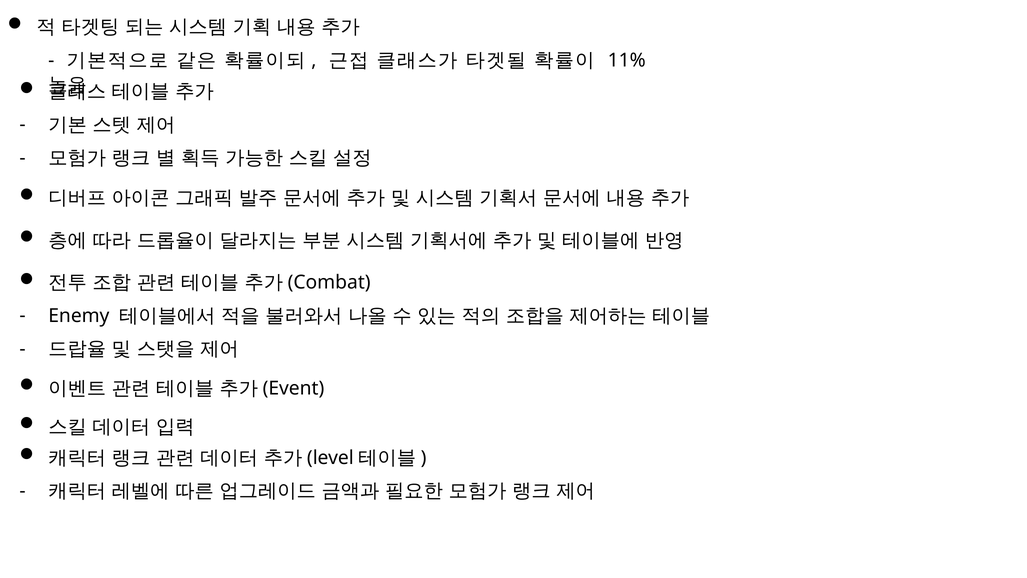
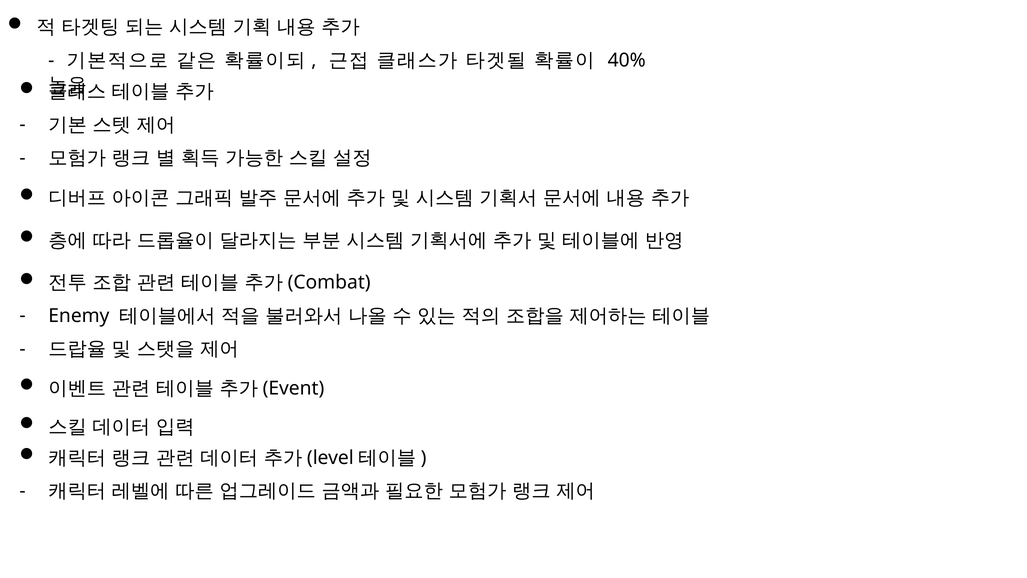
11%: 11% -> 40%
